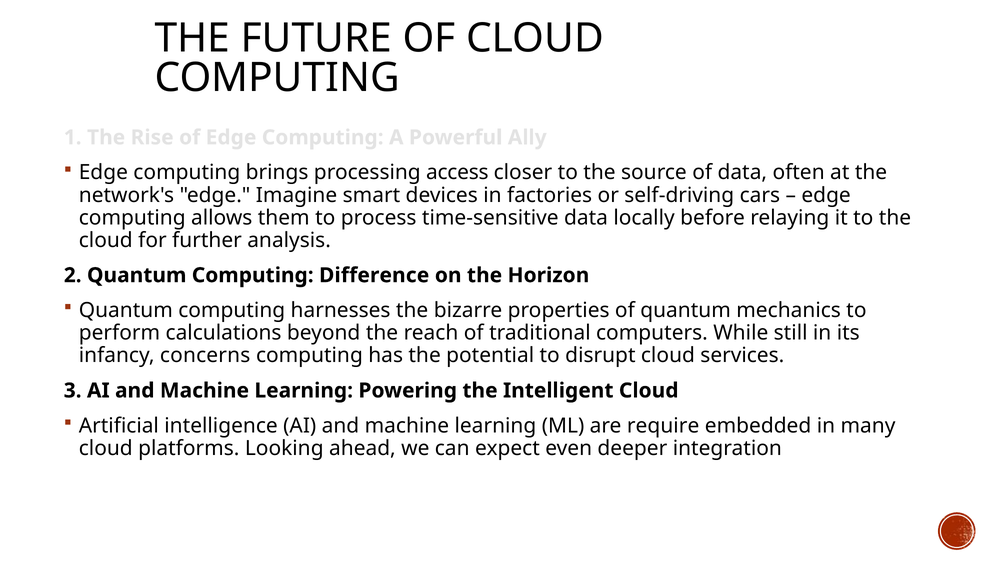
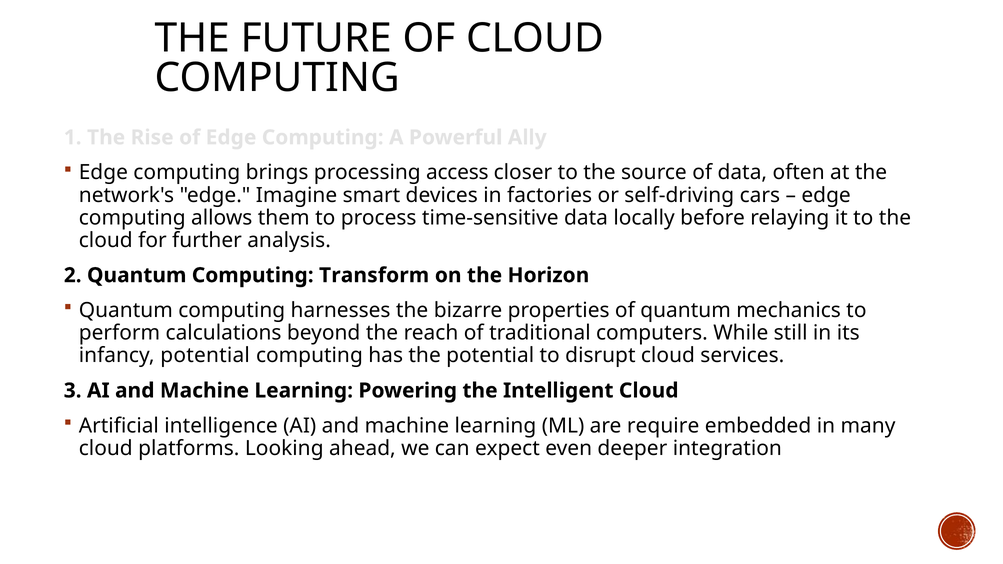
Difference: Difference -> Transform
infancy concerns: concerns -> potential
